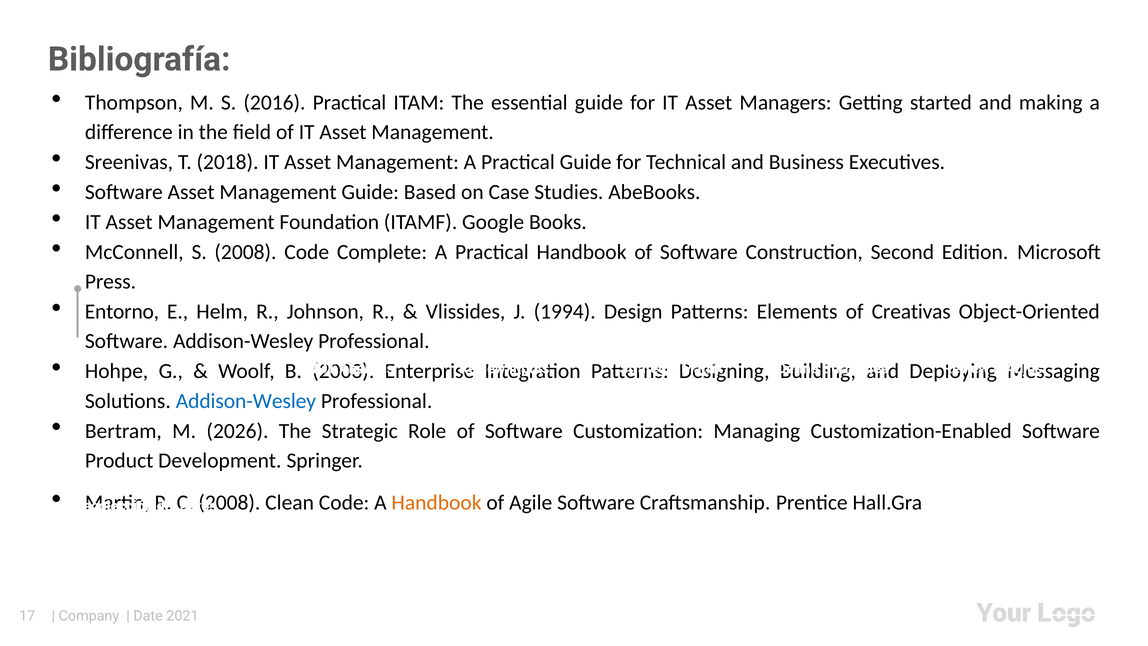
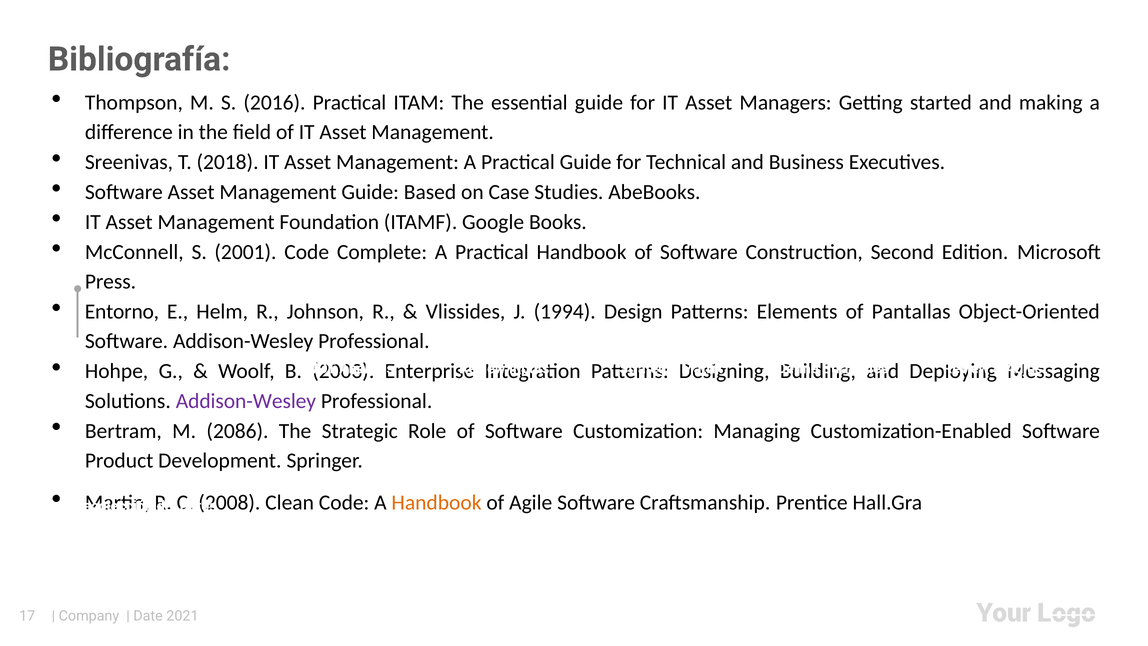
S 2008: 2008 -> 2001
Creativas: Creativas -> Pantallas
Addison-Wesley at (246, 401) colour: blue -> purple
2026: 2026 -> 2086
